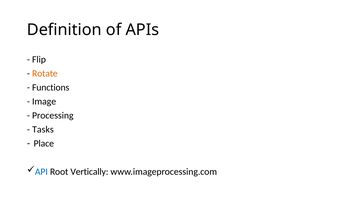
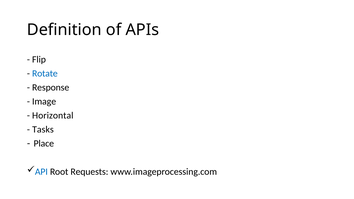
Rotate colour: orange -> blue
Functions: Functions -> Response
Processing: Processing -> Horizontal
Vertically: Vertically -> Requests
